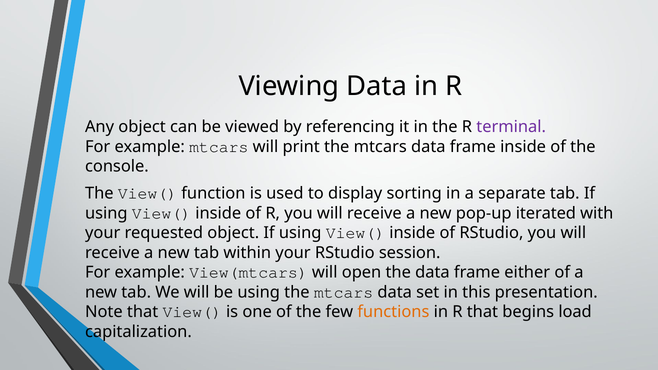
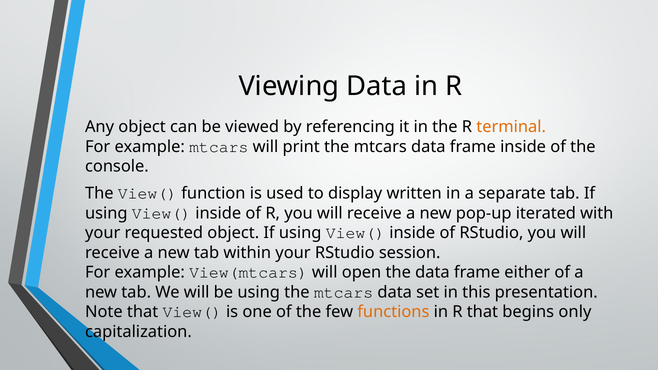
terminal colour: purple -> orange
sorting: sorting -> written
load: load -> only
